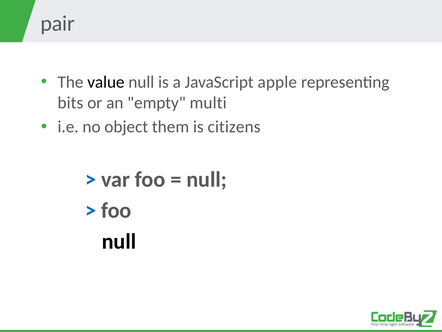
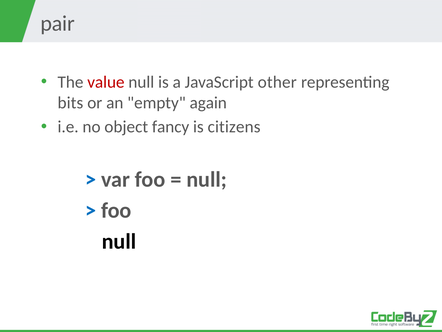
value colour: black -> red
apple: apple -> other
multi: multi -> again
them: them -> fancy
